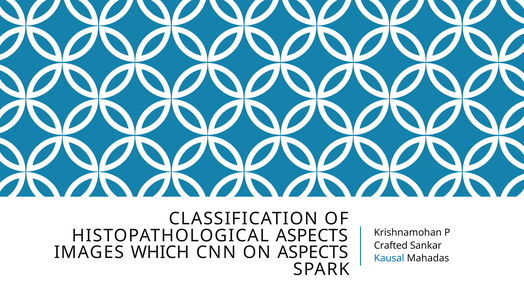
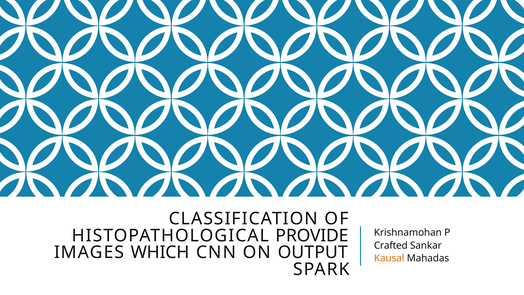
HISTOPATHOLOGICAL ASPECTS: ASPECTS -> PROVIDE
ON ASPECTS: ASPECTS -> OUTPUT
Kausal colour: blue -> orange
